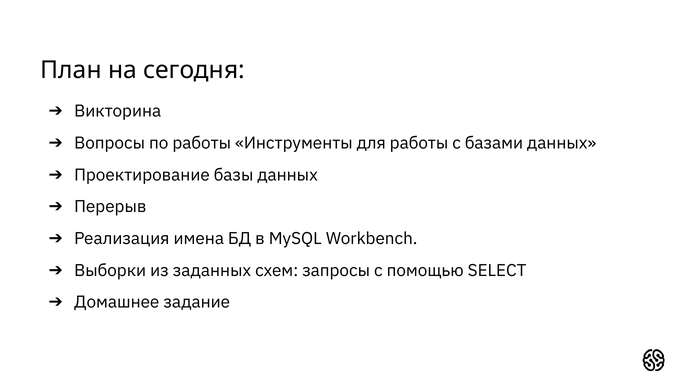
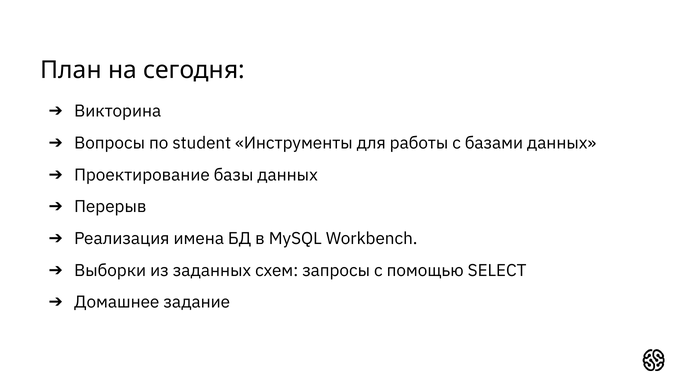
по работы: работы -> student
